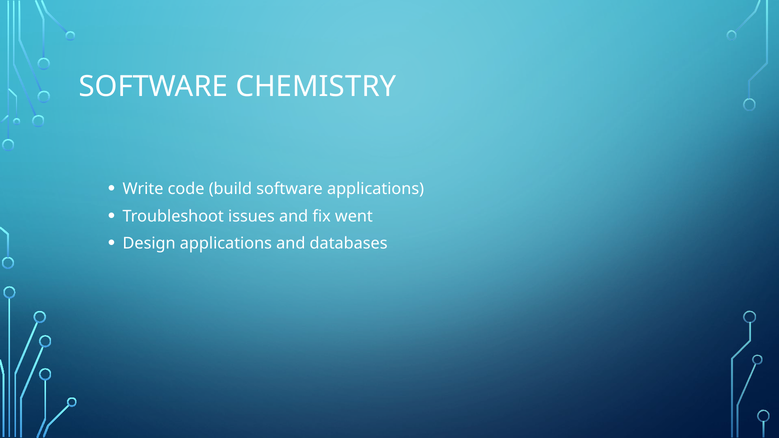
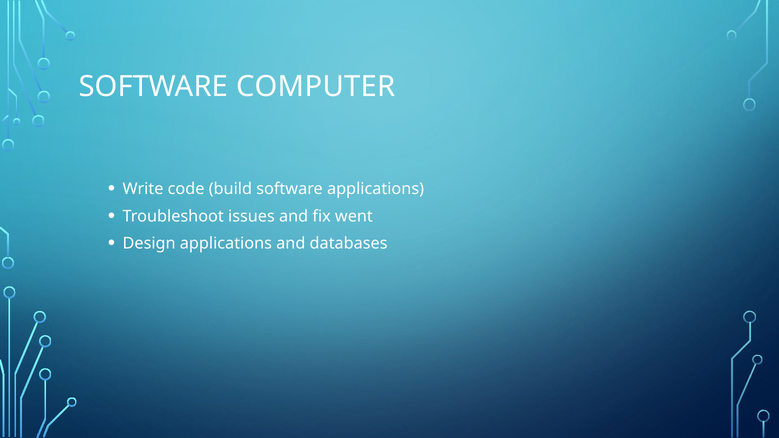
CHEMISTRY: CHEMISTRY -> COMPUTER
